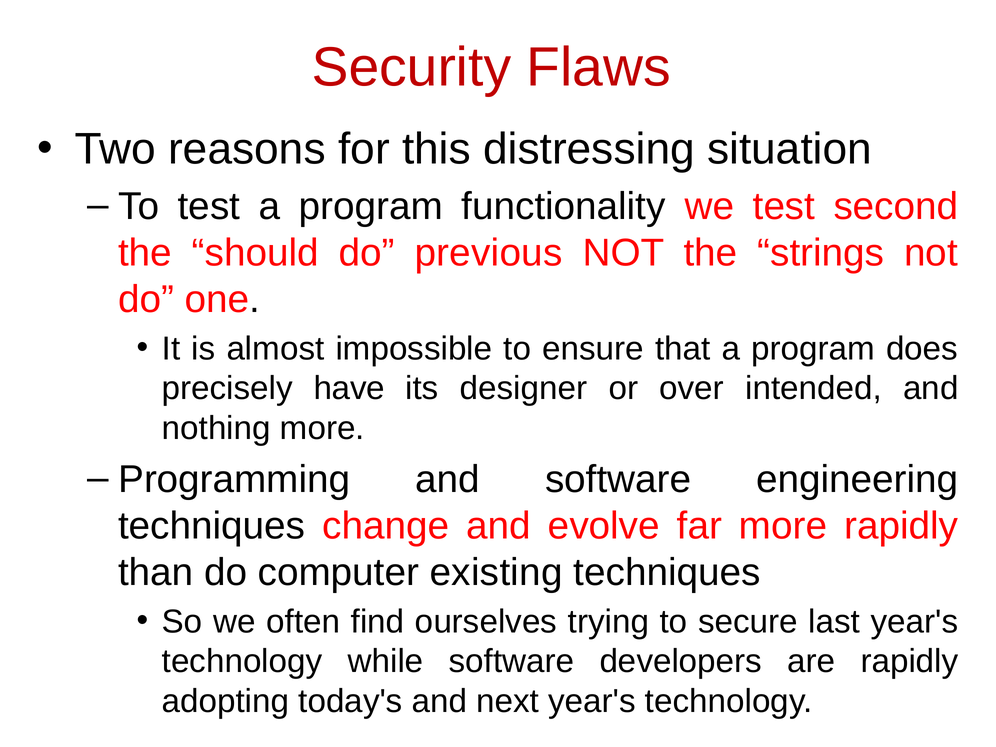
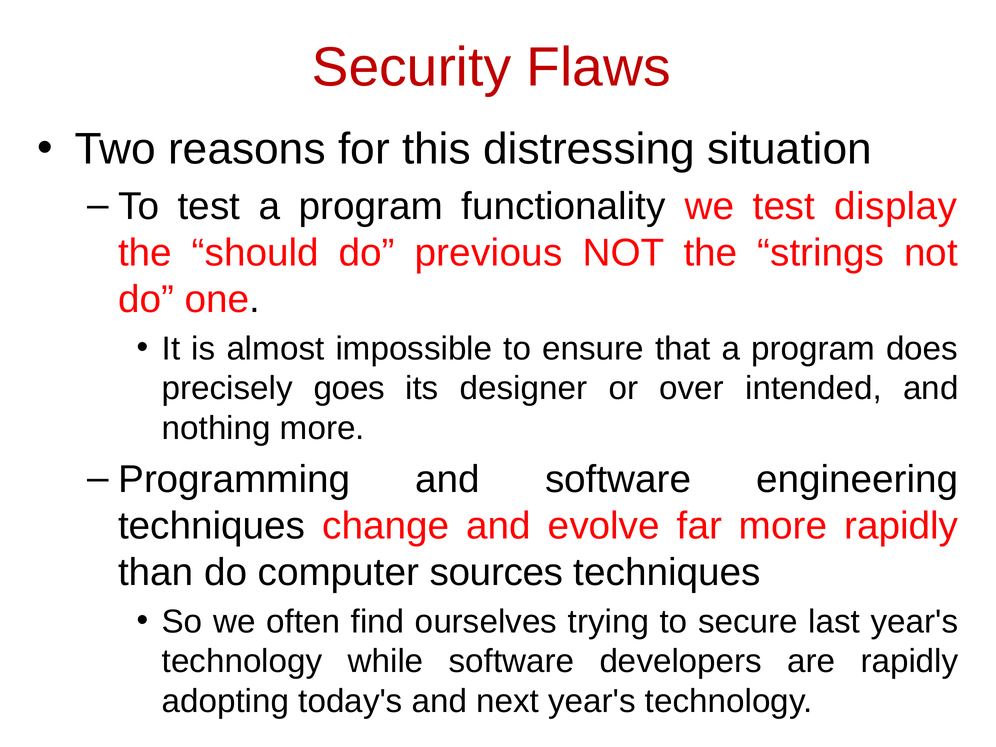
second: second -> display
have: have -> goes
existing: existing -> sources
